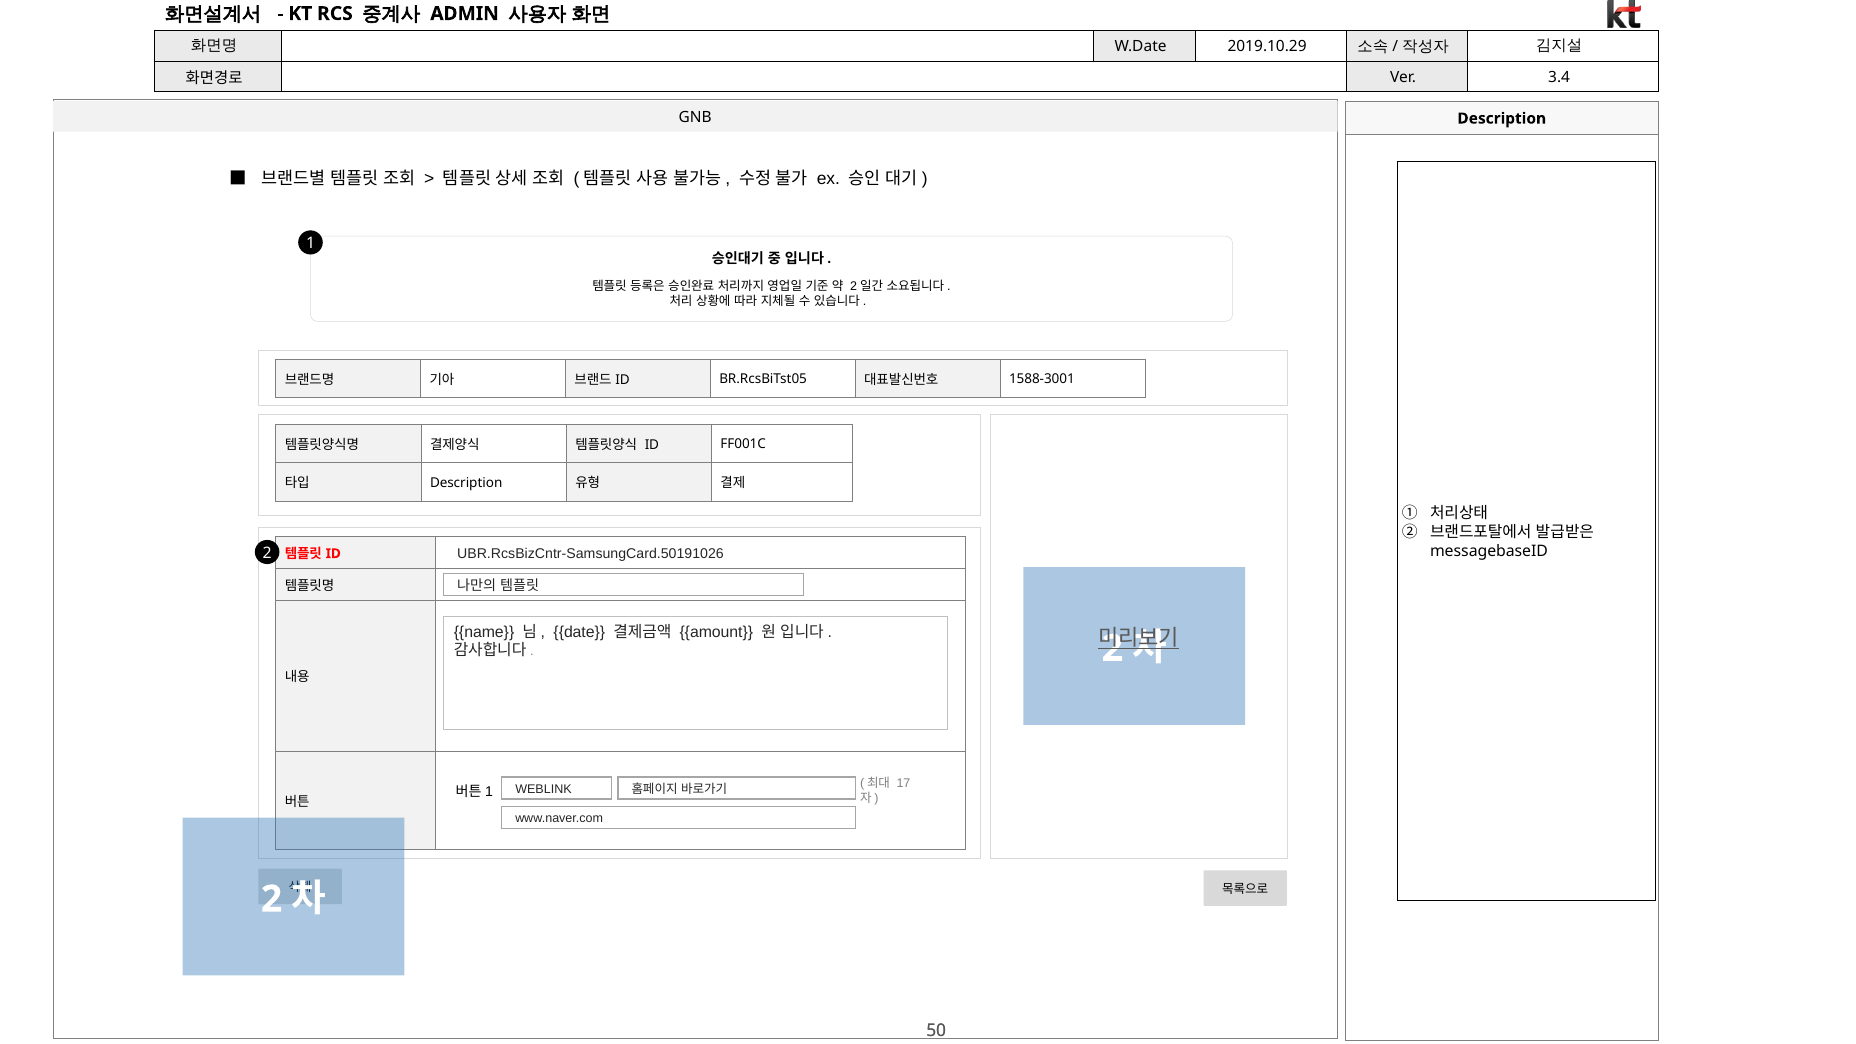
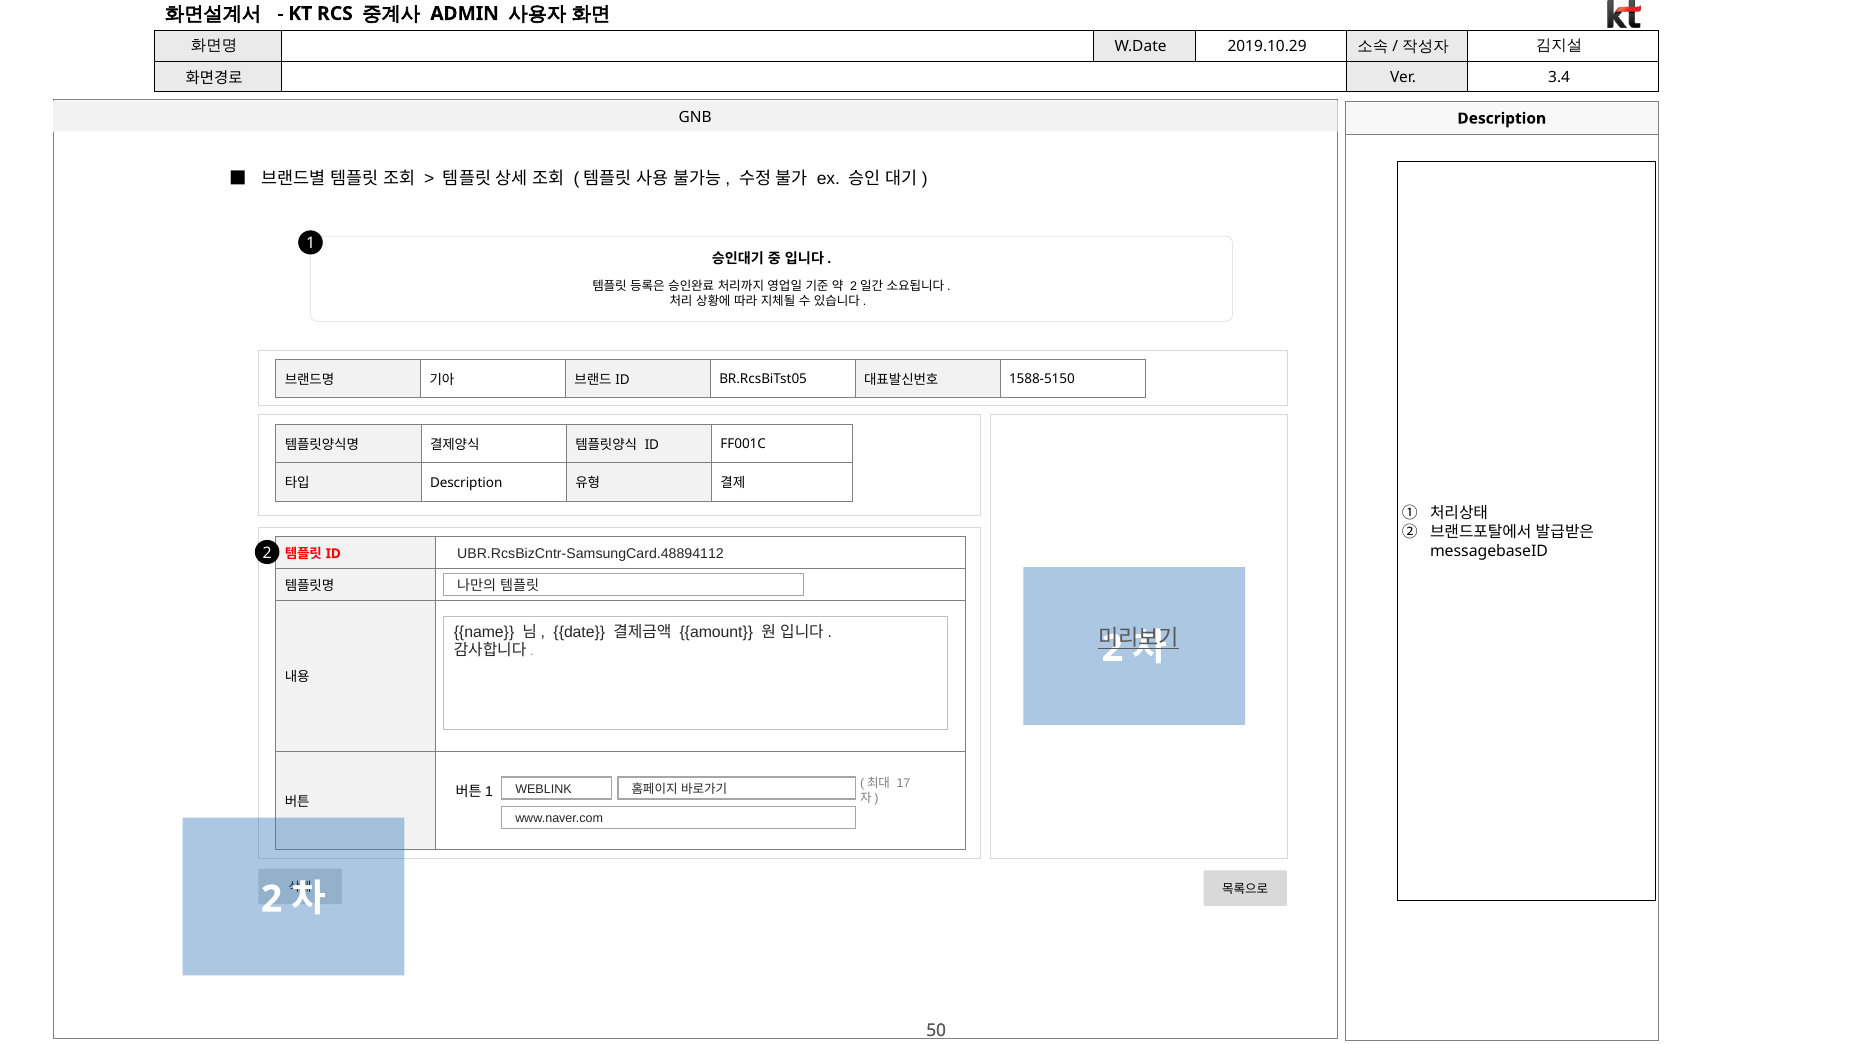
1588-3001: 1588-3001 -> 1588-5150
UBR.RcsBizCntr-SamsungCard.50191026: UBR.RcsBizCntr-SamsungCard.50191026 -> UBR.RcsBizCntr-SamsungCard.48894112
